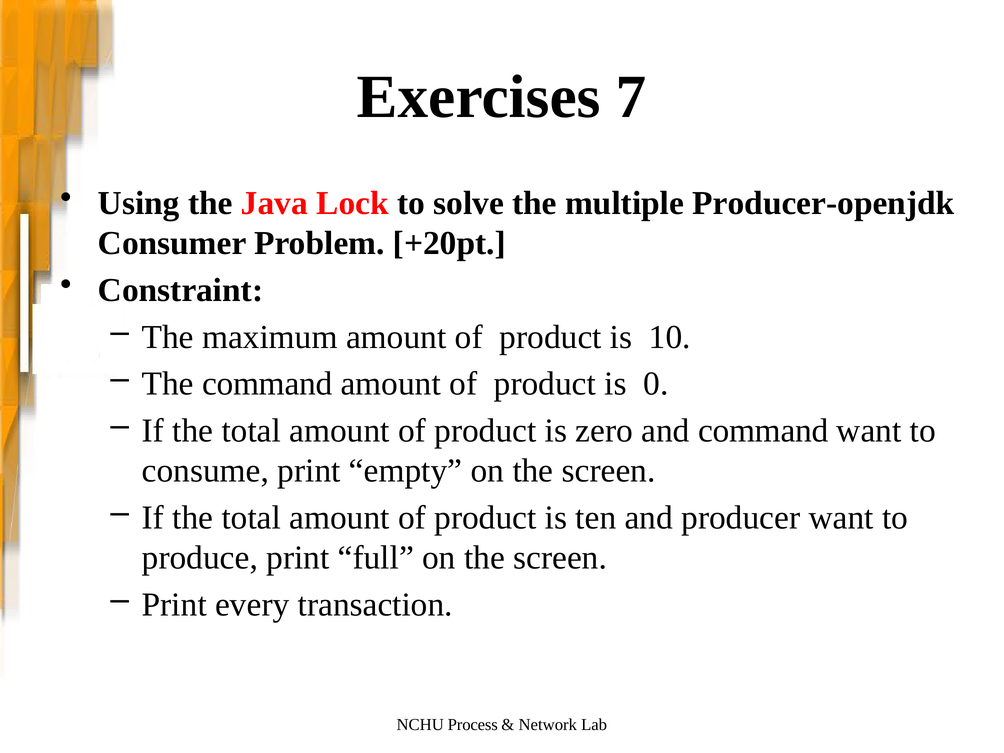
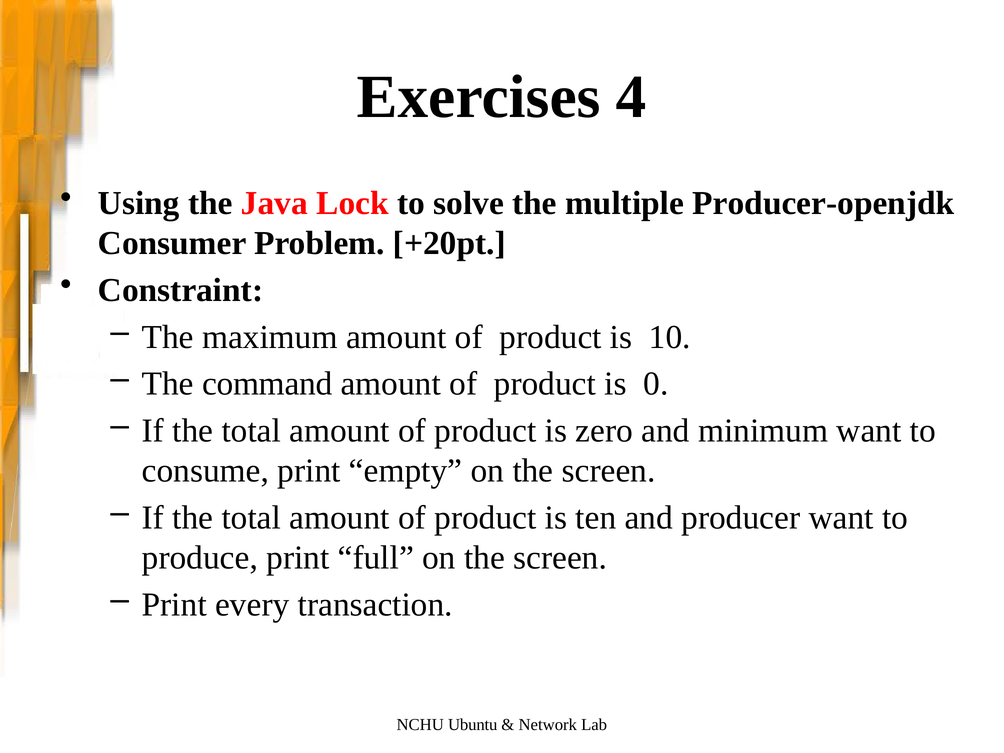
7: 7 -> 4
and command: command -> minimum
Process: Process -> Ubuntu
